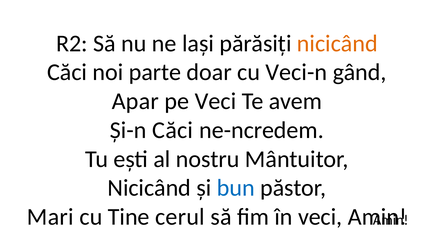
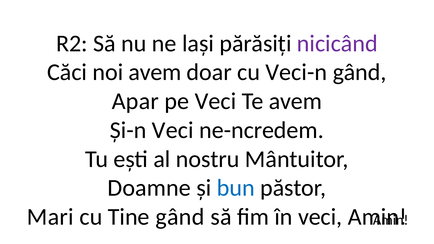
nicicând at (337, 43) colour: orange -> purple
noi parte: parte -> avem
Și-n Căci: Căci -> Veci
Nicicând at (149, 188): Nicicând -> Doamne
Tine cerul: cerul -> gând
